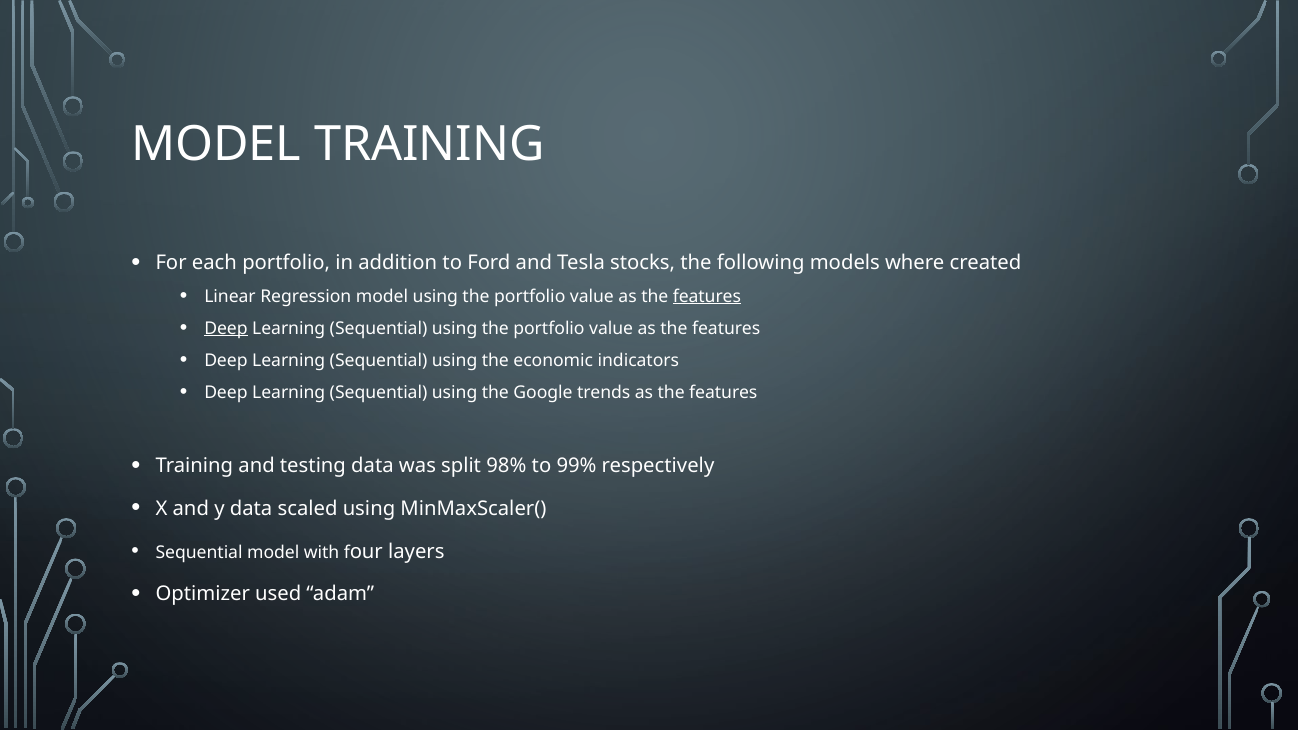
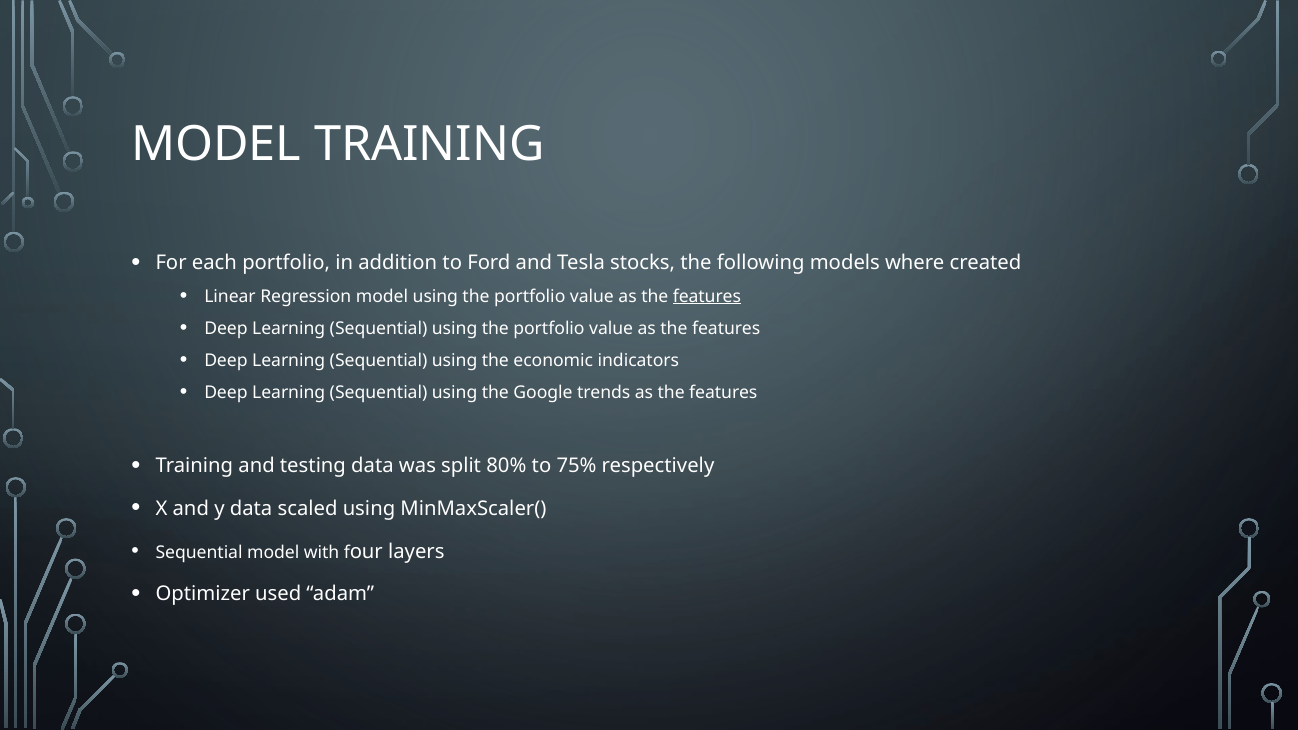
Deep at (226, 328) underline: present -> none
98%: 98% -> 80%
99%: 99% -> 75%
